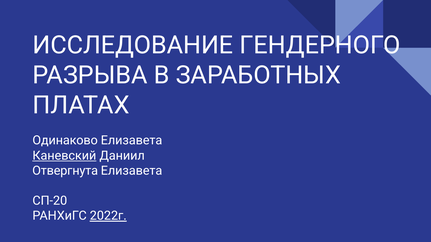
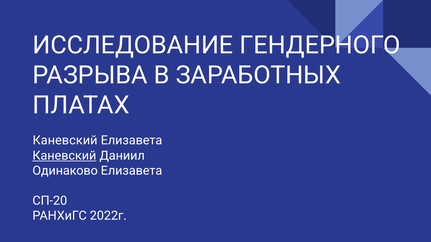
Одинаково at (65, 141): Одинаково -> Каневский
Отвергнута: Отвергнута -> Одинаково
2022г underline: present -> none
